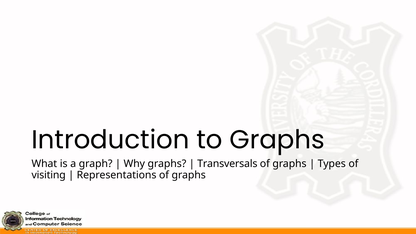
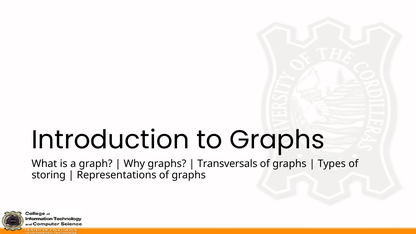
visiting: visiting -> storing
